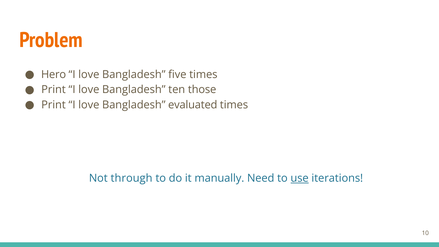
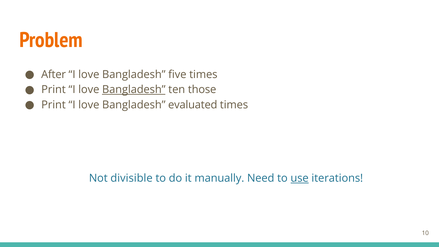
Hero: Hero -> After
Bangladesh at (134, 90) underline: none -> present
through: through -> divisible
